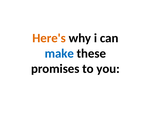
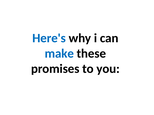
Here's colour: orange -> blue
